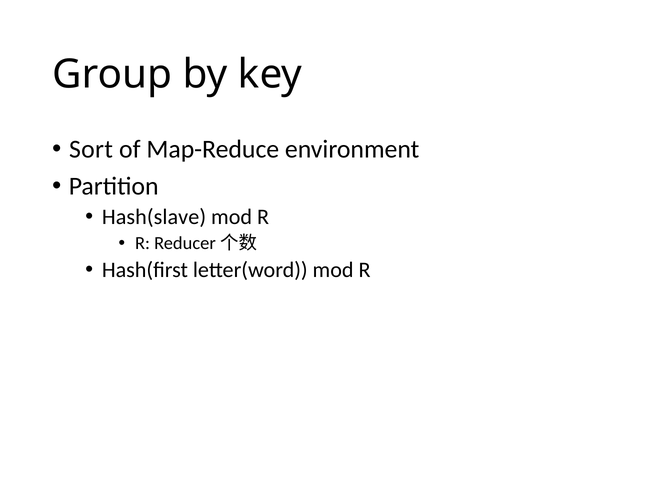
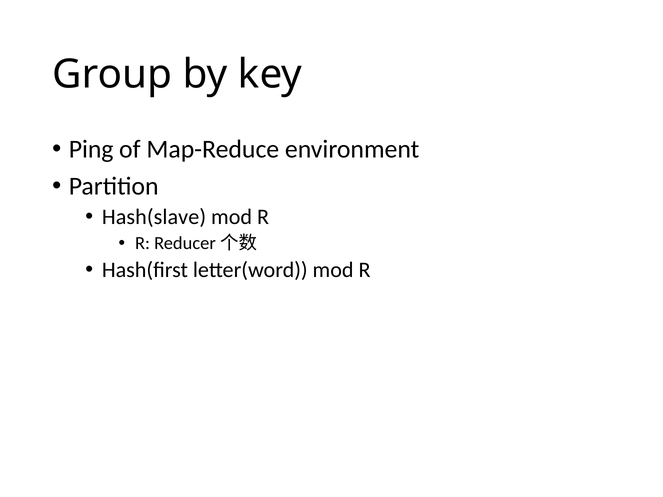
Sort: Sort -> Ping
